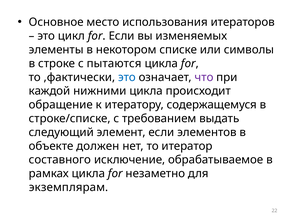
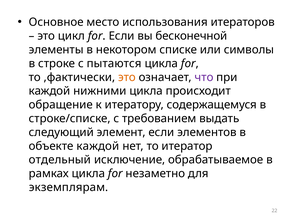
изменяемых: изменяемых -> бесконечной
это at (127, 77) colour: blue -> orange
объекте должен: должен -> каждой
составного: составного -> отдельный
